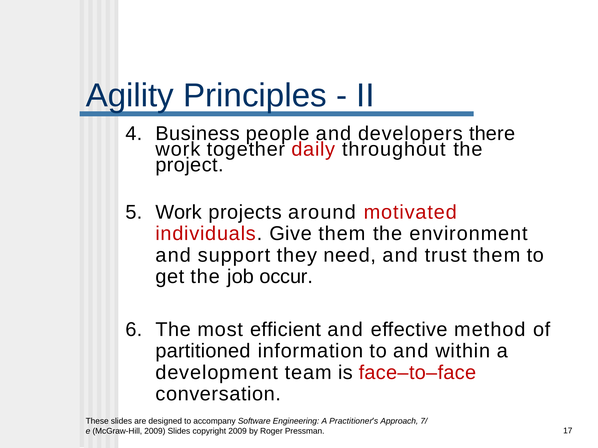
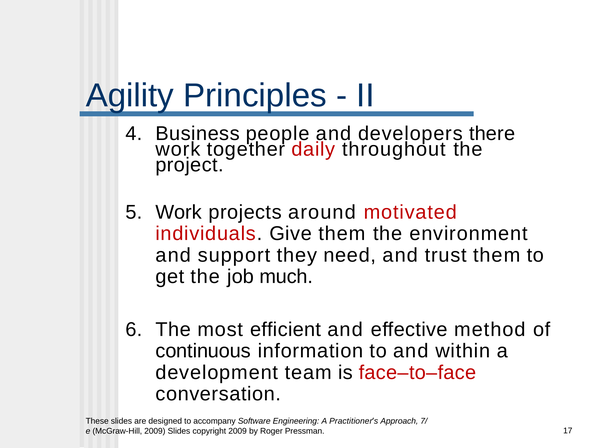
occur: occur -> much
partitioned: partitioned -> continuous
